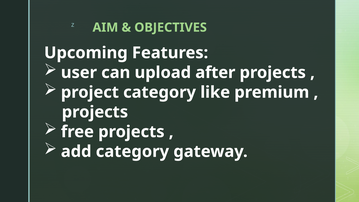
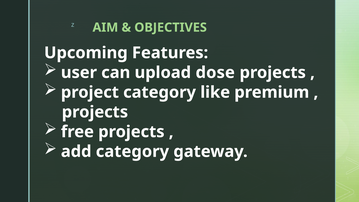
after: after -> dose
